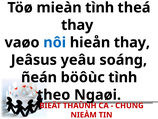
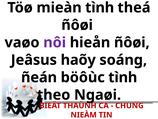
thay at (77, 25): thay -> ñôøi
nôi colour: blue -> purple
hieån thay: thay -> ñôøi
yeâu: yeâu -> haõy
